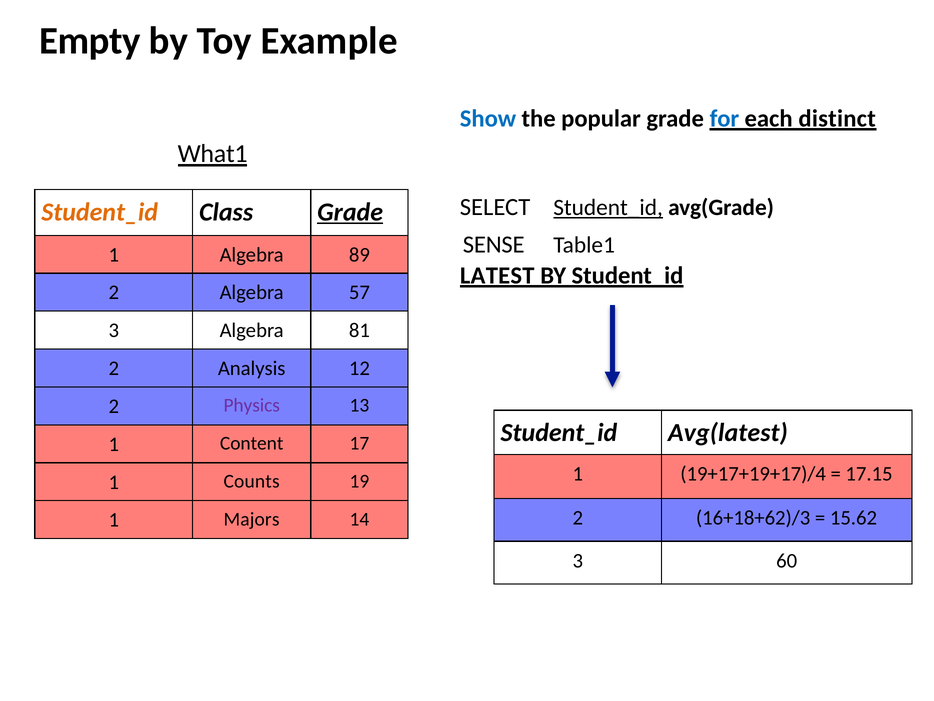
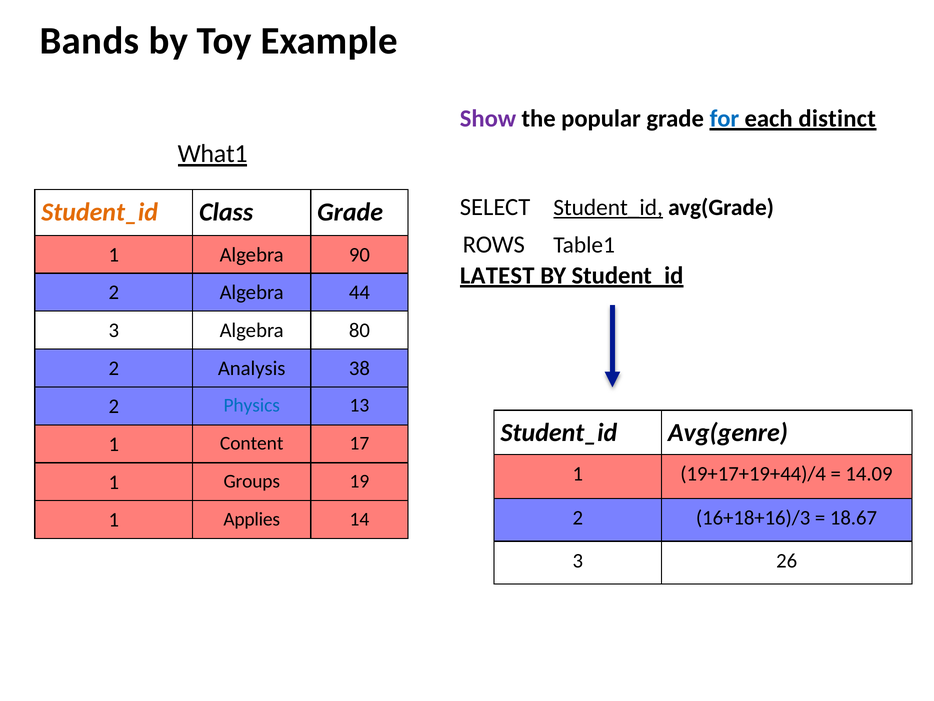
Empty: Empty -> Bands
Show colour: blue -> purple
Grade at (350, 212) underline: present -> none
SENSE: SENSE -> ROWS
89: 89 -> 90
57: 57 -> 44
81: 81 -> 80
12: 12 -> 38
Physics colour: purple -> blue
Avg(latest: Avg(latest -> Avg(genre
19+17+19+17)/4: 19+17+19+17)/4 -> 19+17+19+44)/4
17.15: 17.15 -> 14.09
Counts: Counts -> Groups
16+18+62)/3: 16+18+62)/3 -> 16+18+16)/3
15.62: 15.62 -> 18.67
Majors: Majors -> Applies
60: 60 -> 26
